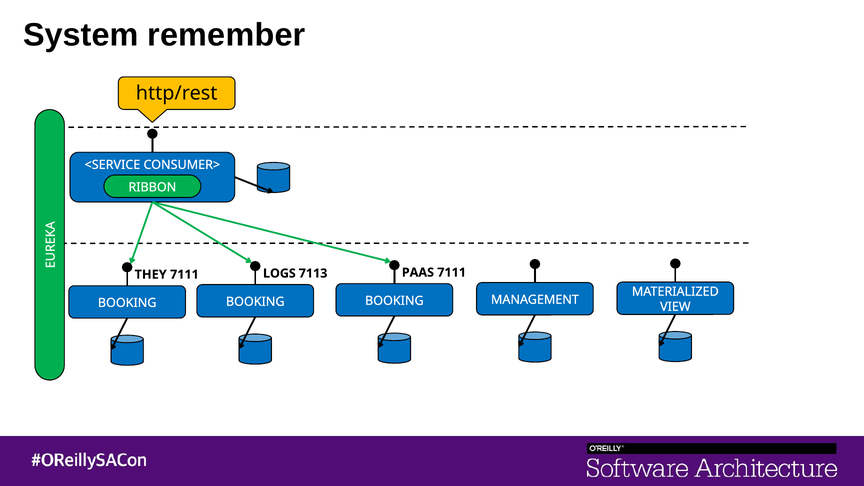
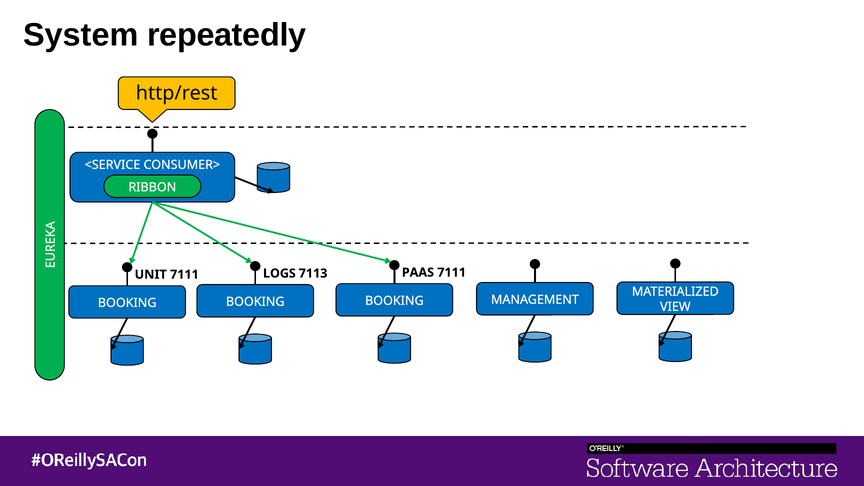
remember: remember -> repeatedly
THEY: THEY -> UNIT
